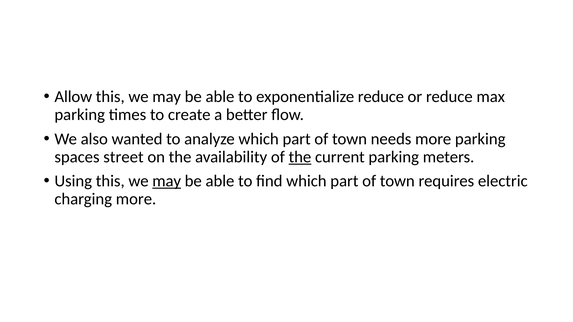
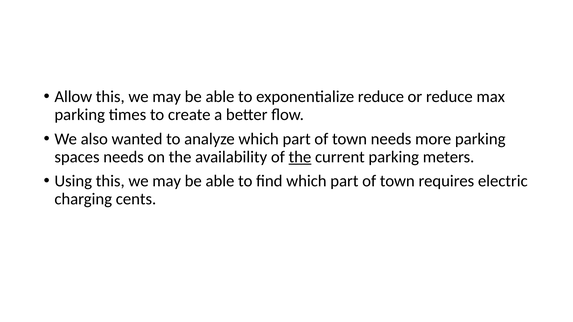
spaces street: street -> needs
may at (167, 181) underline: present -> none
charging more: more -> cents
